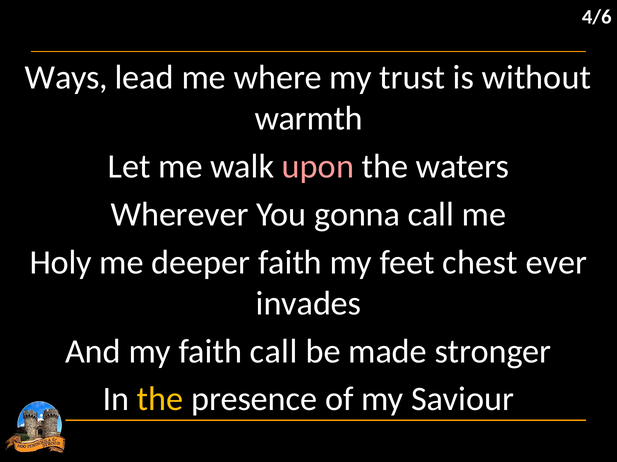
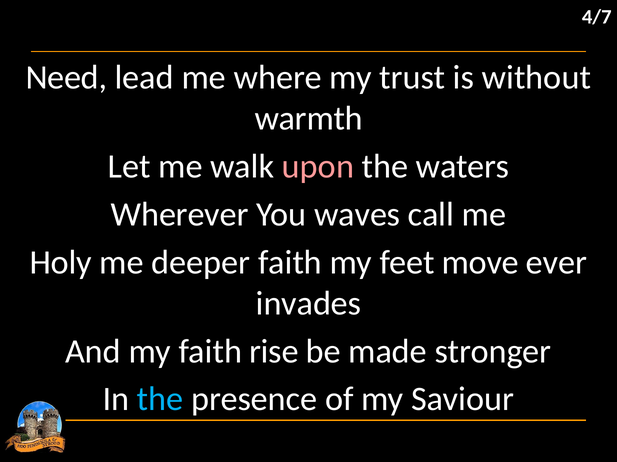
4/6: 4/6 -> 4/7
Ways: Ways -> Need
gonna: gonna -> waves
chest: chest -> move
faith call: call -> rise
the at (160, 400) colour: yellow -> light blue
